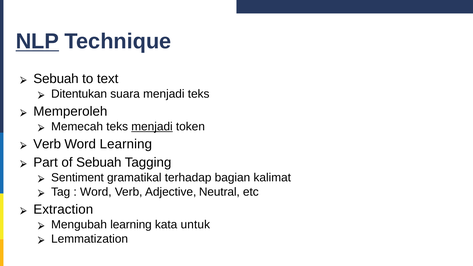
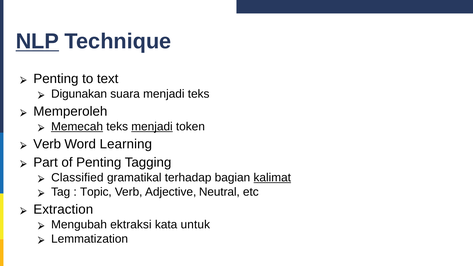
Sebuah at (56, 79): Sebuah -> Penting
Ditentukan: Ditentukan -> Digunakan
Memecah underline: none -> present
of Sebuah: Sebuah -> Penting
Sentiment: Sentiment -> Classified
kalimat underline: none -> present
Word at (96, 192): Word -> Topic
Mengubah learning: learning -> ektraksi
